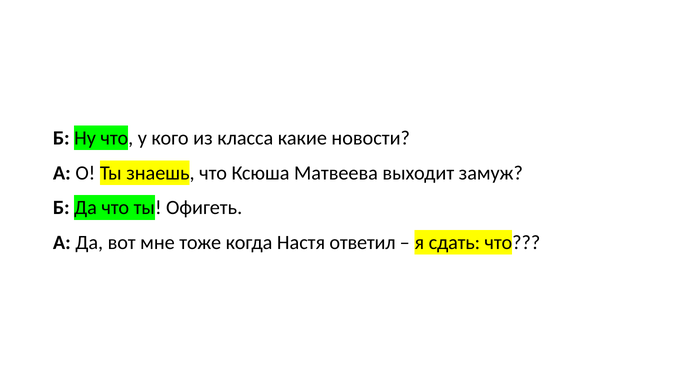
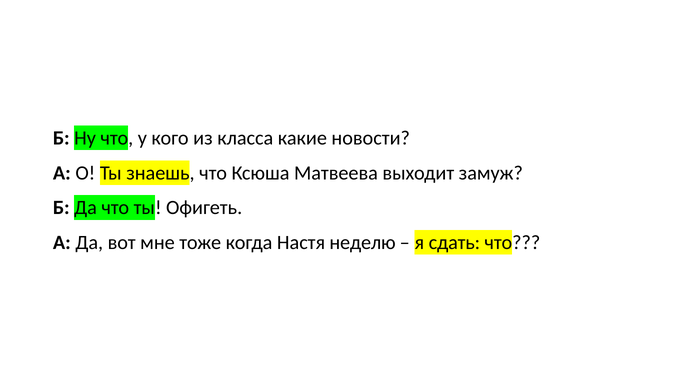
ответил: ответил -> неделю
